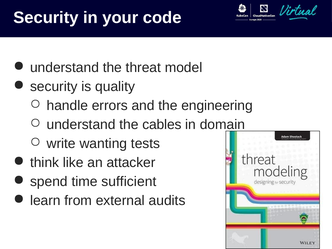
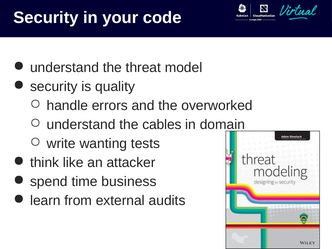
engineering: engineering -> overworked
sufficient: sufficient -> business
